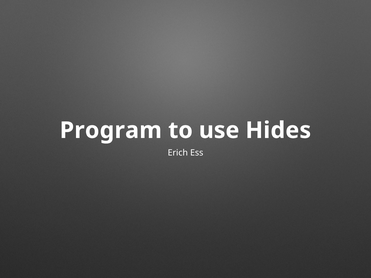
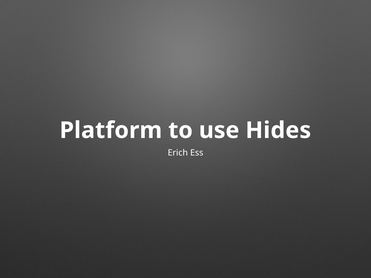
Program: Program -> Platform
